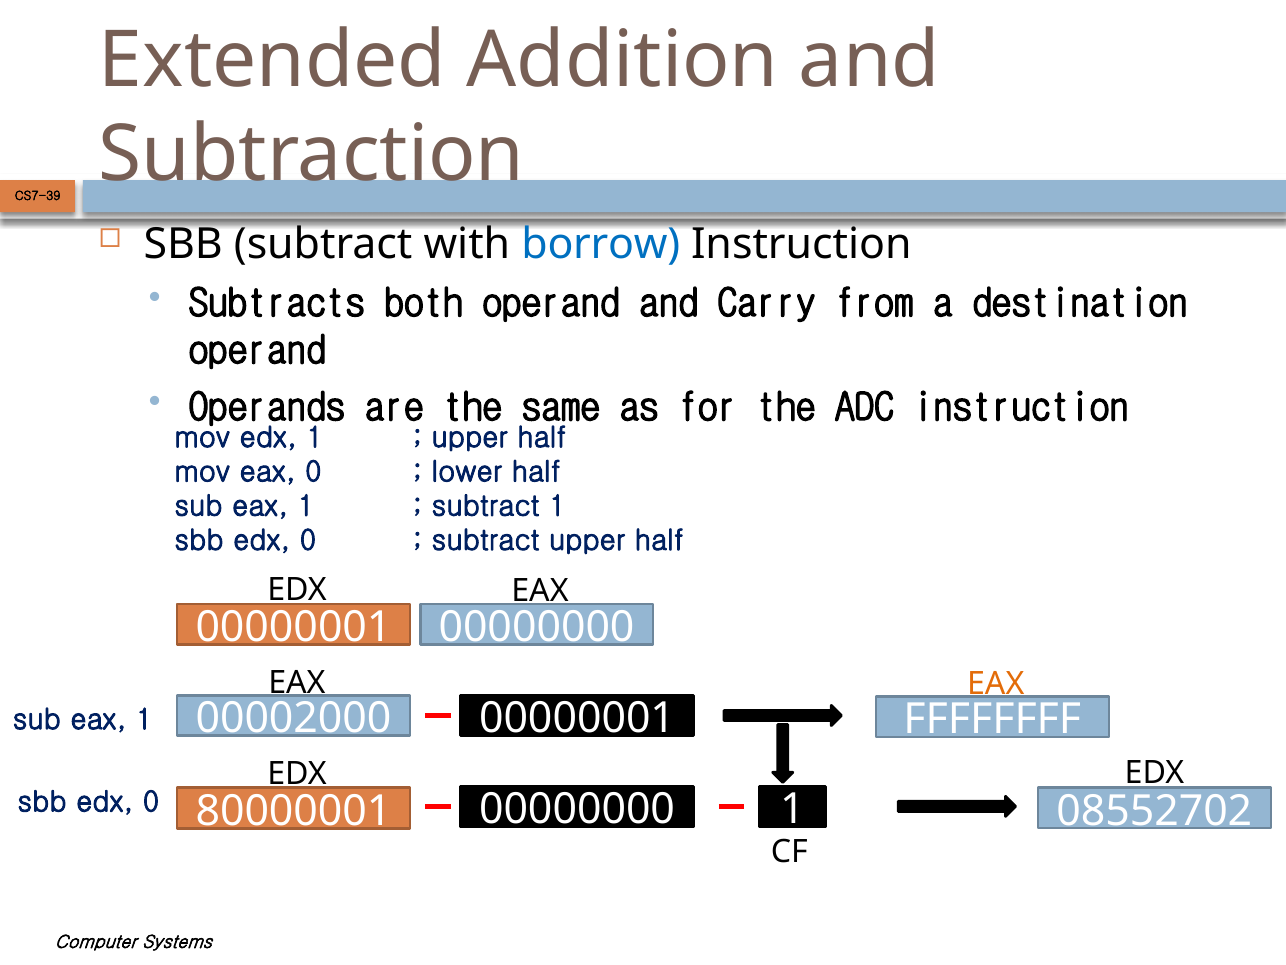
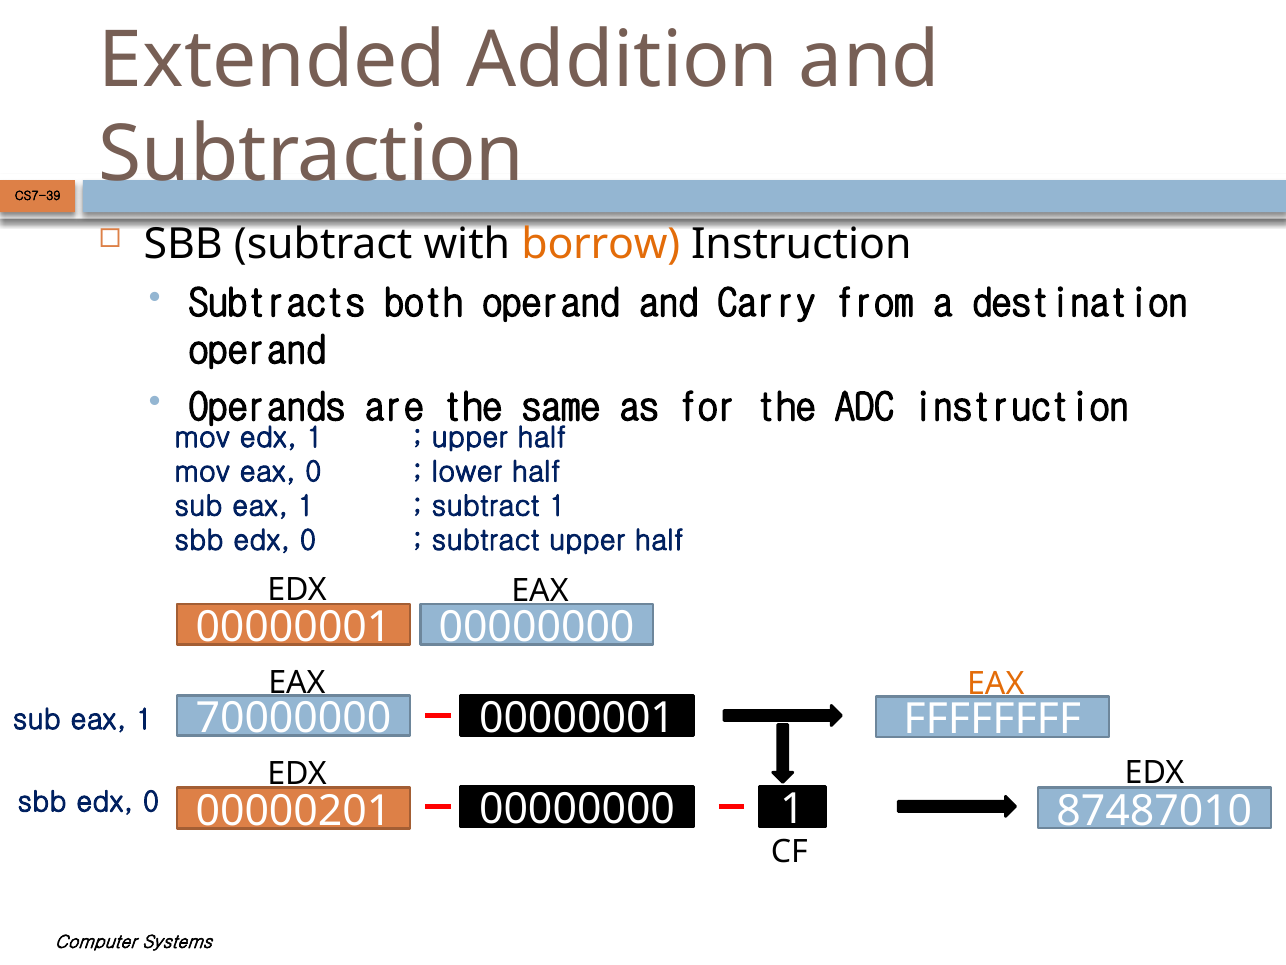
borrow colour: blue -> orange
00002000: 00002000 -> 70000000
08552702: 08552702 -> 87487010
80000001: 80000001 -> 00000201
